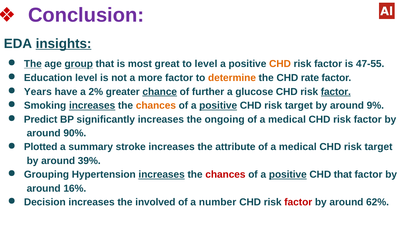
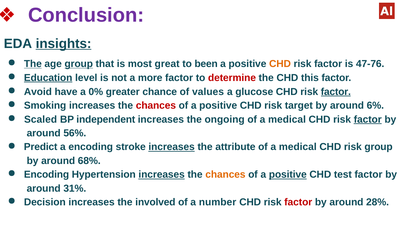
to level: level -> been
47-55: 47-55 -> 47-76
Education underline: none -> present
determine colour: orange -> red
rate: rate -> this
Years: Years -> Avoid
2%: 2% -> 0%
chance underline: present -> none
further: further -> values
increases at (92, 105) underline: present -> none
chances at (156, 105) colour: orange -> red
positive at (218, 105) underline: present -> none
9%: 9% -> 6%
Predict: Predict -> Scaled
significantly: significantly -> independent
factor at (368, 119) underline: none -> present
90%: 90% -> 56%
Plotted: Plotted -> Predict
a summary: summary -> encoding
increases at (172, 147) underline: none -> present
target at (379, 147): target -> group
39%: 39% -> 68%
Grouping at (46, 174): Grouping -> Encoding
chances at (225, 174) colour: red -> orange
CHD that: that -> test
16%: 16% -> 31%
62%: 62% -> 28%
